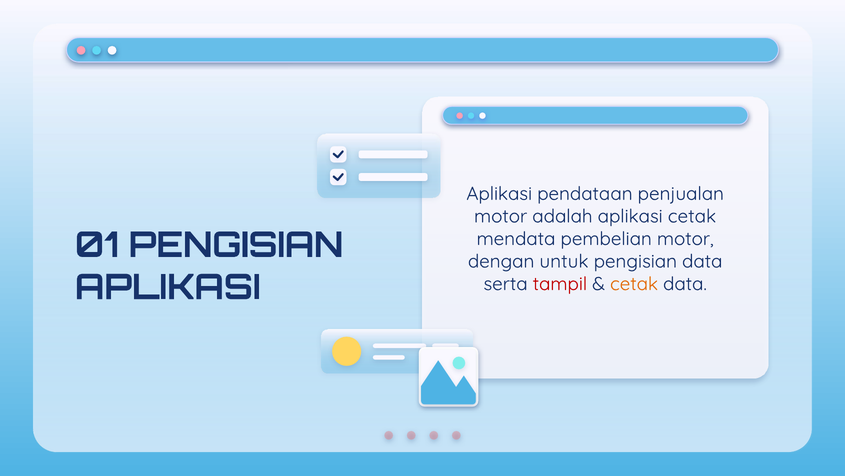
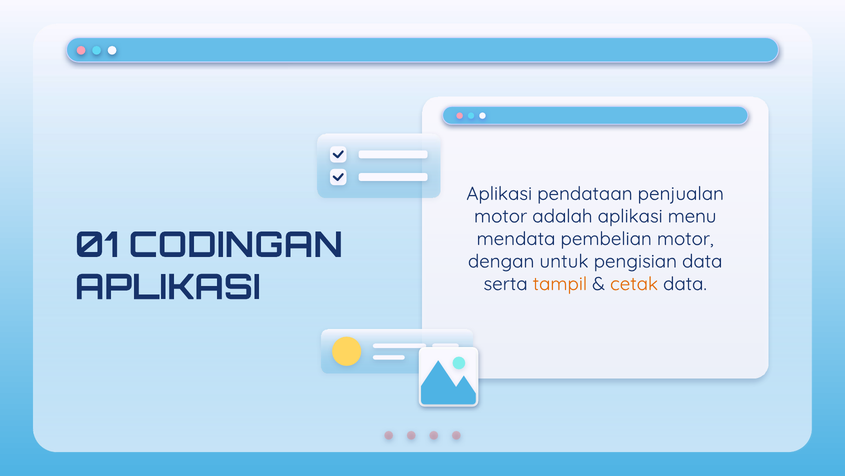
aplikasi cetak: cetak -> menu
01 PENGISIAN: PENGISIAN -> CODINGAN
tampil colour: red -> orange
